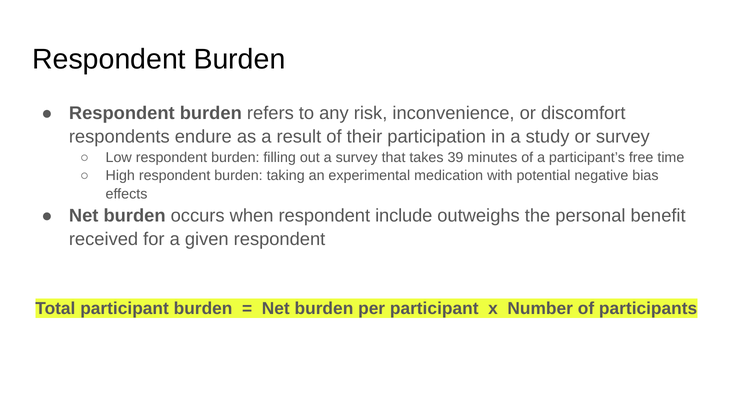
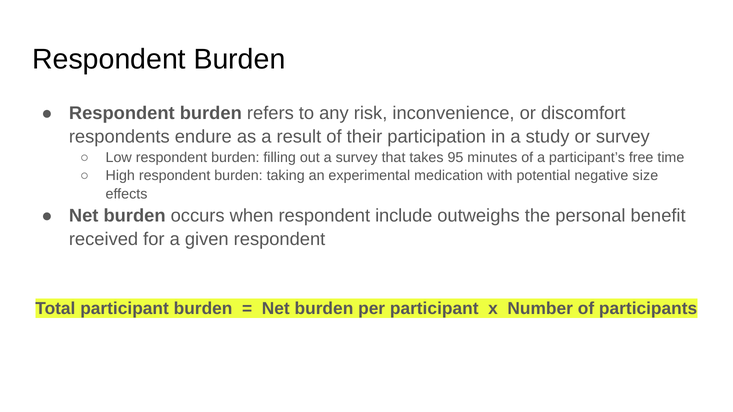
39: 39 -> 95
bias: bias -> size
